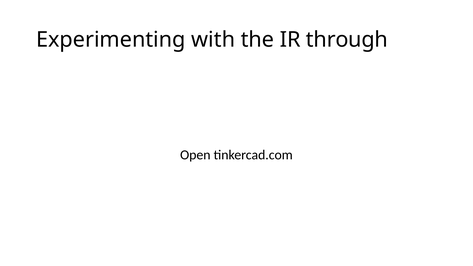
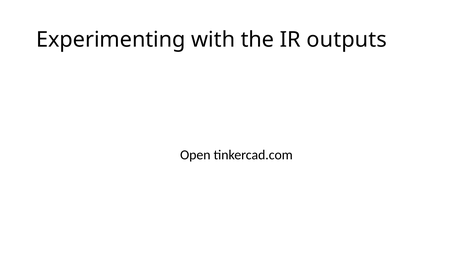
through: through -> outputs
